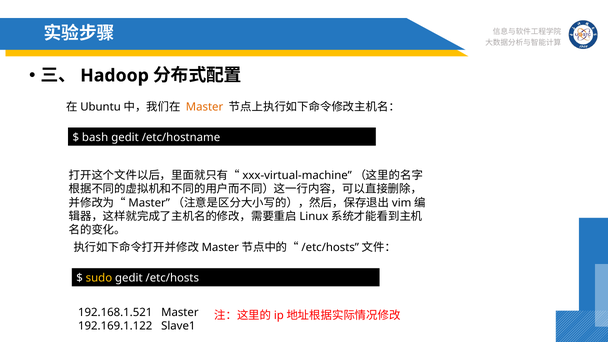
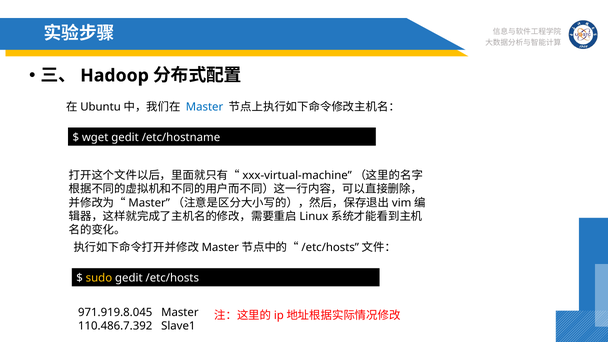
Master at (205, 107) colour: orange -> blue
bash: bash -> wget
192.168.1.521: 192.168.1.521 -> 971.919.8.045
192.169.1.122: 192.169.1.122 -> 110.486.7.392
